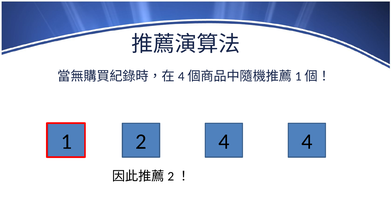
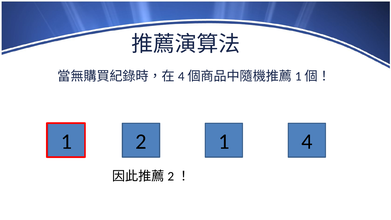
2 4: 4 -> 1
